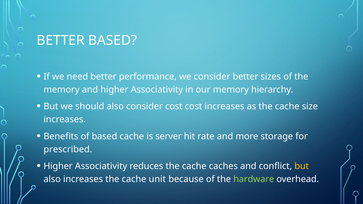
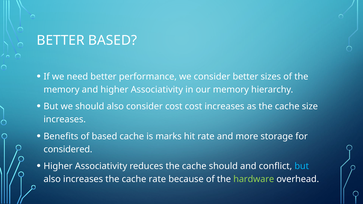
server: server -> marks
prescribed: prescribed -> considered
cache caches: caches -> should
but at (302, 166) colour: yellow -> light blue
cache unit: unit -> rate
